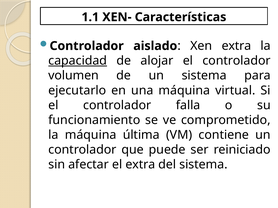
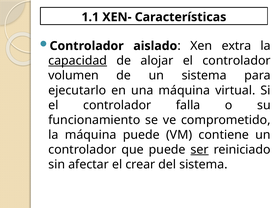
máquina última: última -> puede
ser underline: none -> present
el extra: extra -> crear
